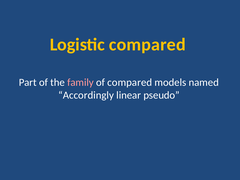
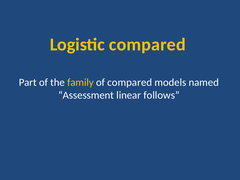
family colour: pink -> yellow
Accordingly: Accordingly -> Assessment
pseudo: pseudo -> follows
